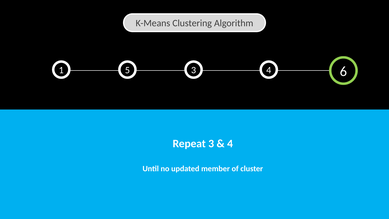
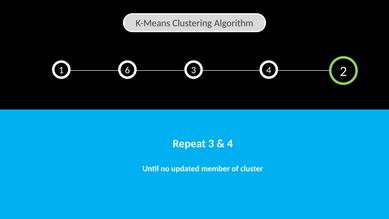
5: 5 -> 6
6: 6 -> 2
